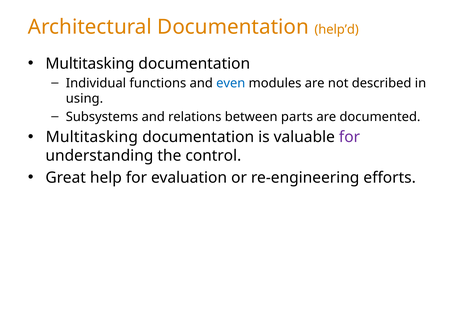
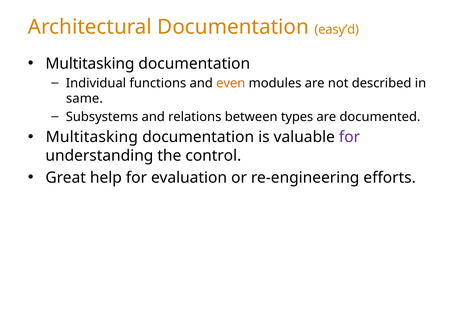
help’d: help’d -> easy’d
even colour: blue -> orange
using: using -> same
parts: parts -> types
